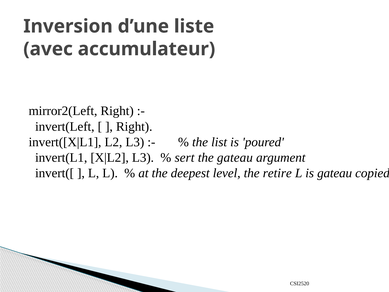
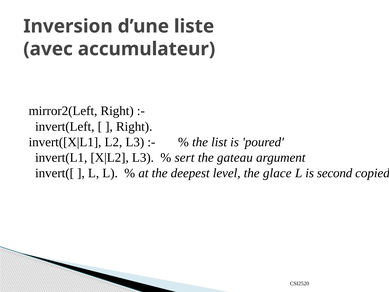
retire: retire -> glace
is gateau: gateau -> second
